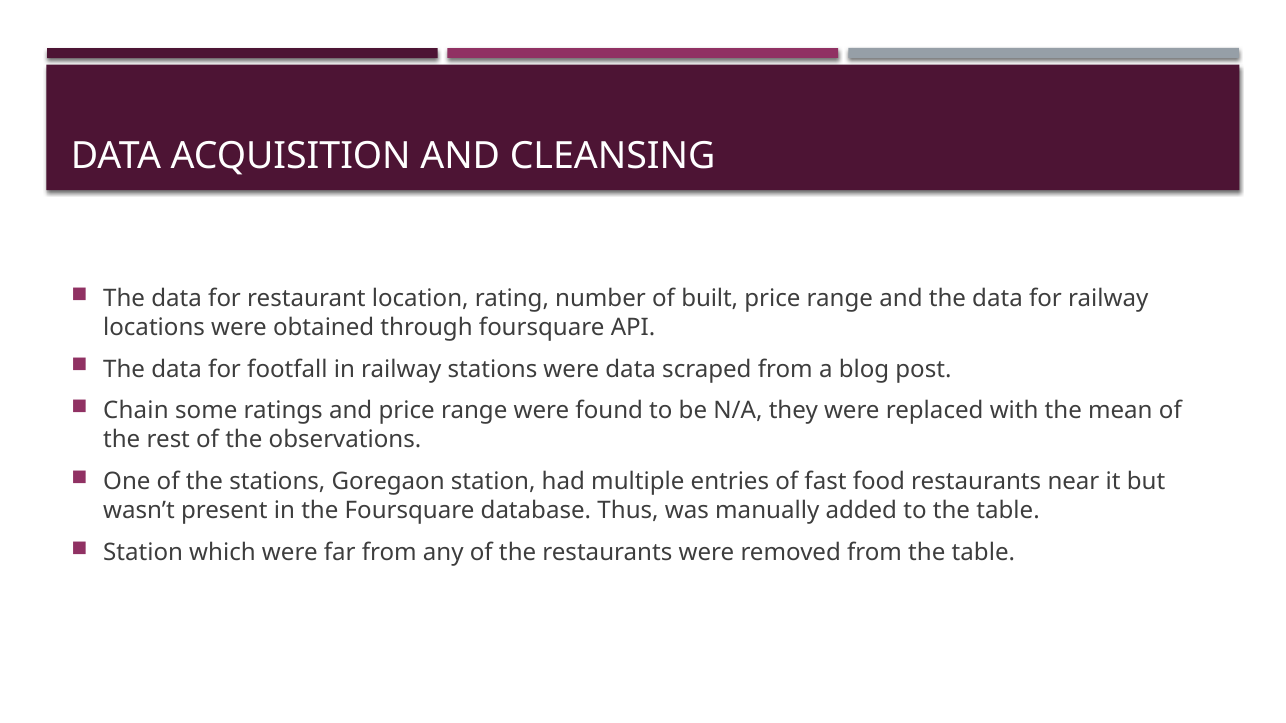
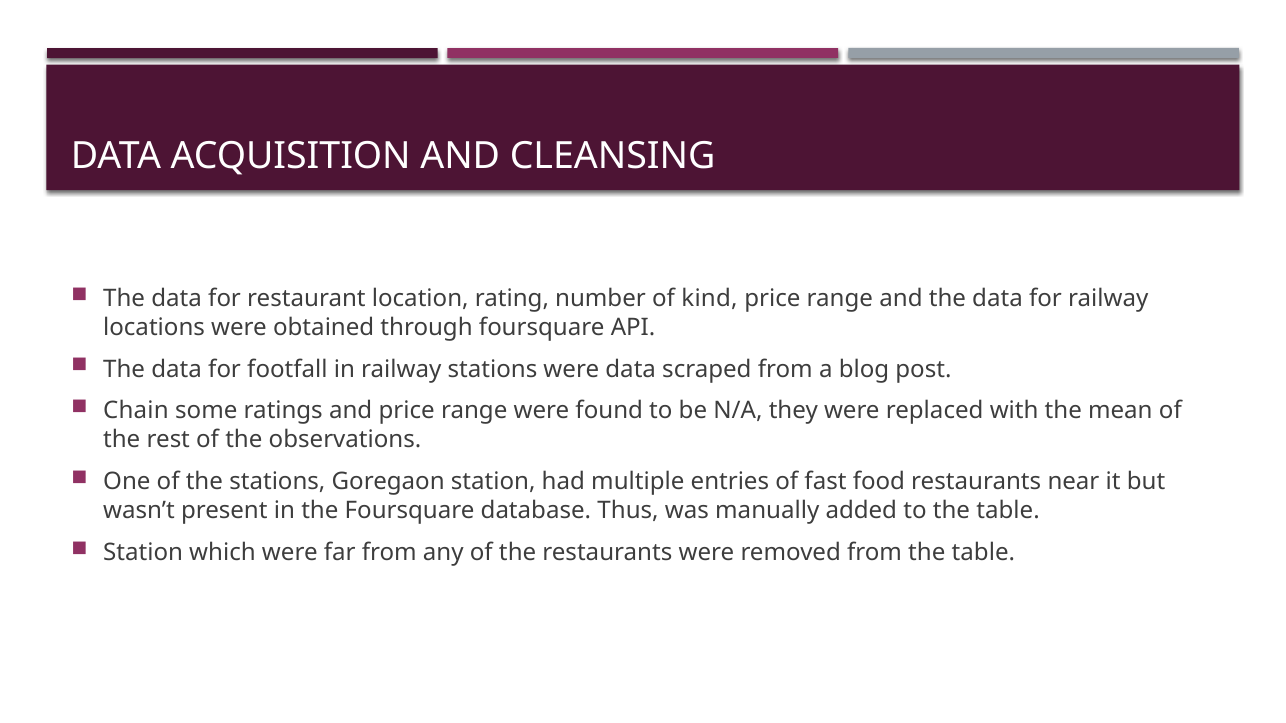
built: built -> kind
